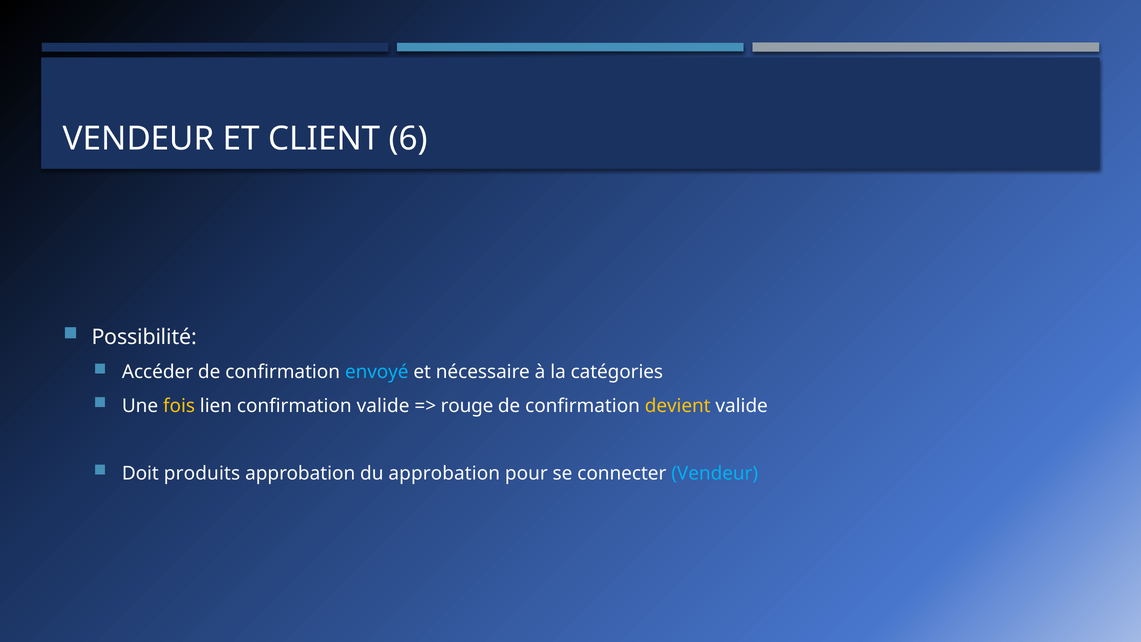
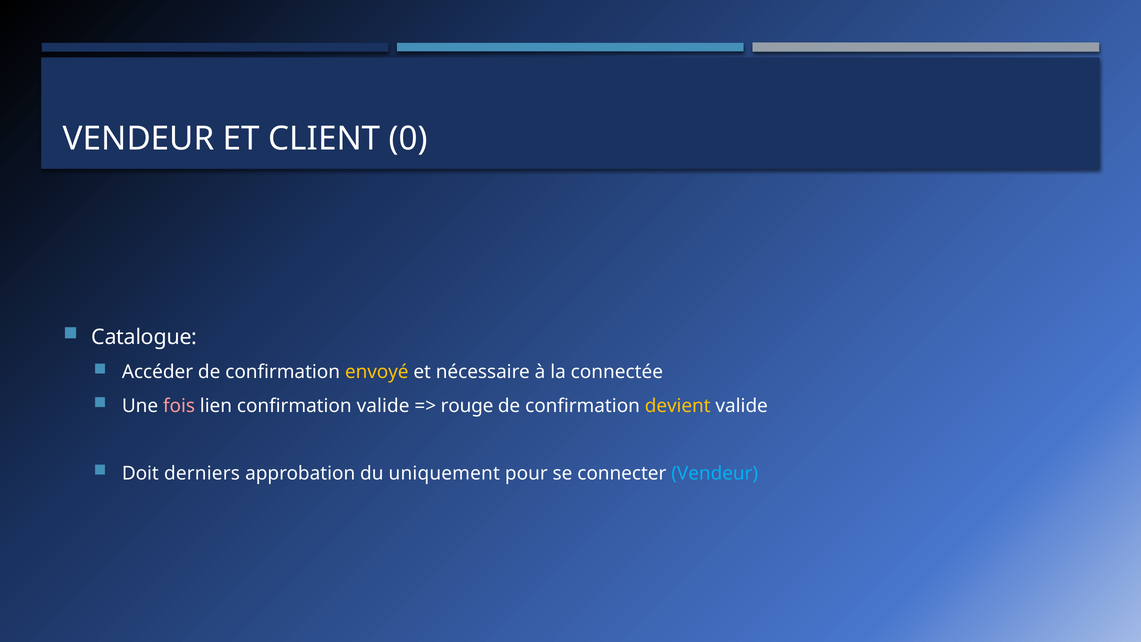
6: 6 -> 0
Possibilité: Possibilité -> Catalogue
envoyé colour: light blue -> yellow
catégories: catégories -> connectée
fois colour: yellow -> pink
produits: produits -> derniers
du approbation: approbation -> uniquement
